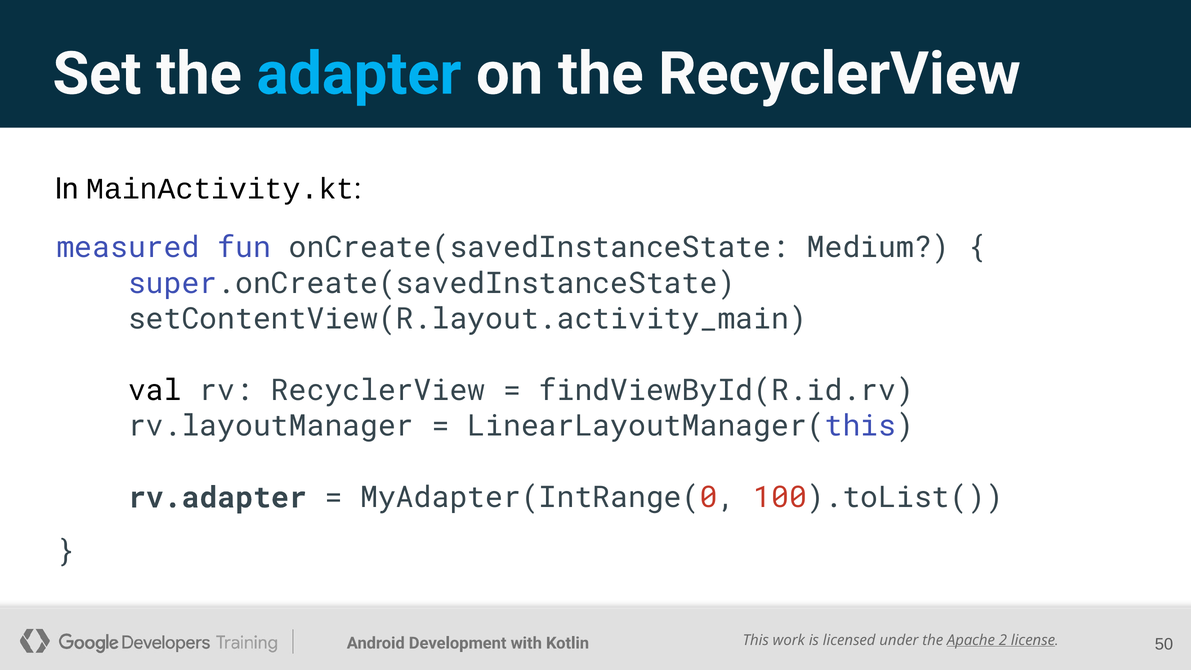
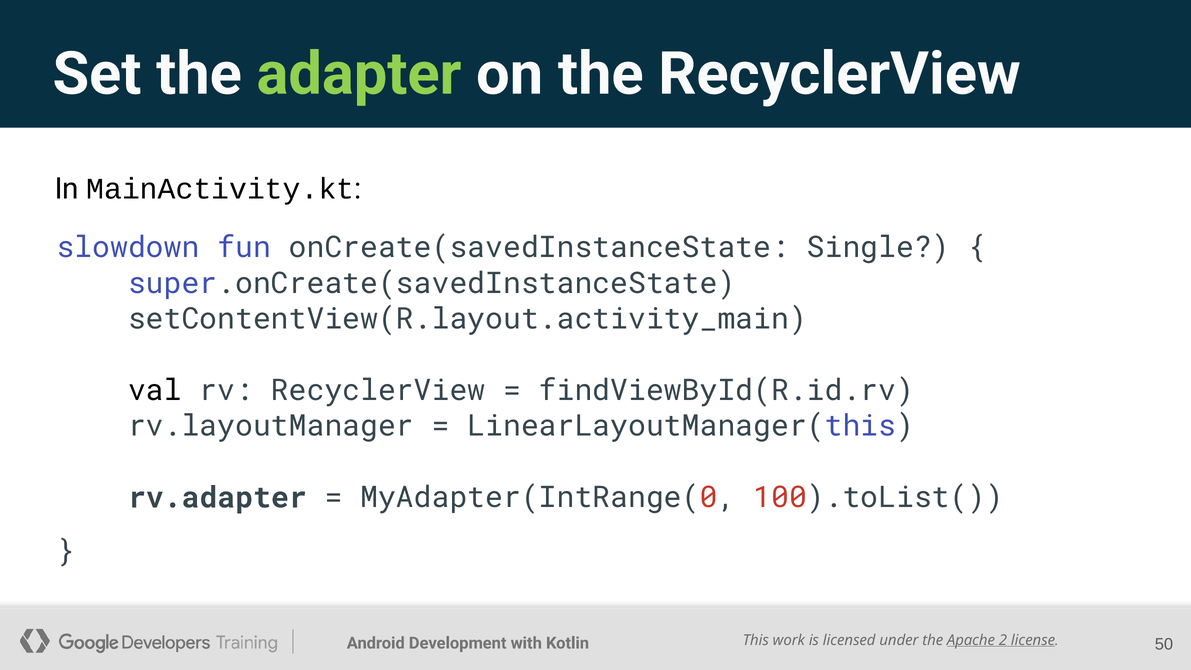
adapter colour: light blue -> light green
measured: measured -> slowdown
Medium: Medium -> Single
